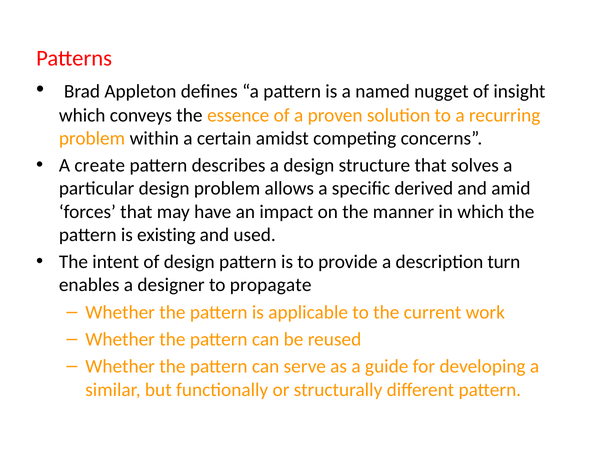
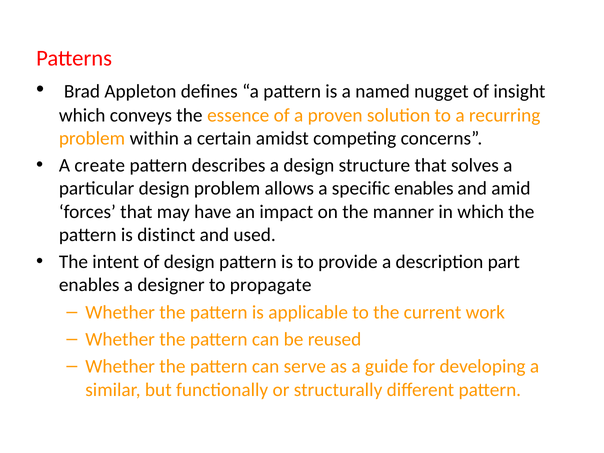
specific derived: derived -> enables
existing: existing -> distinct
turn: turn -> part
